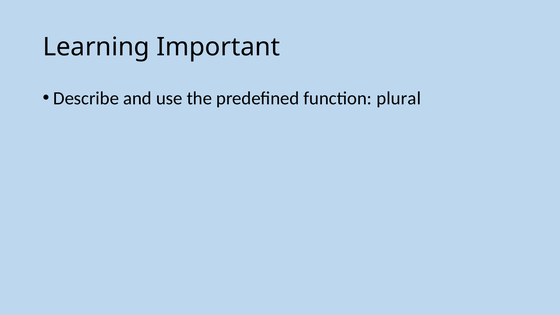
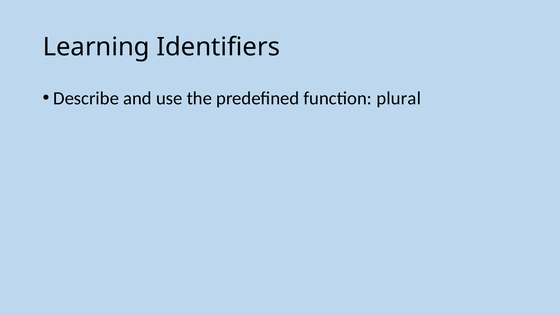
Important: Important -> Identifiers
